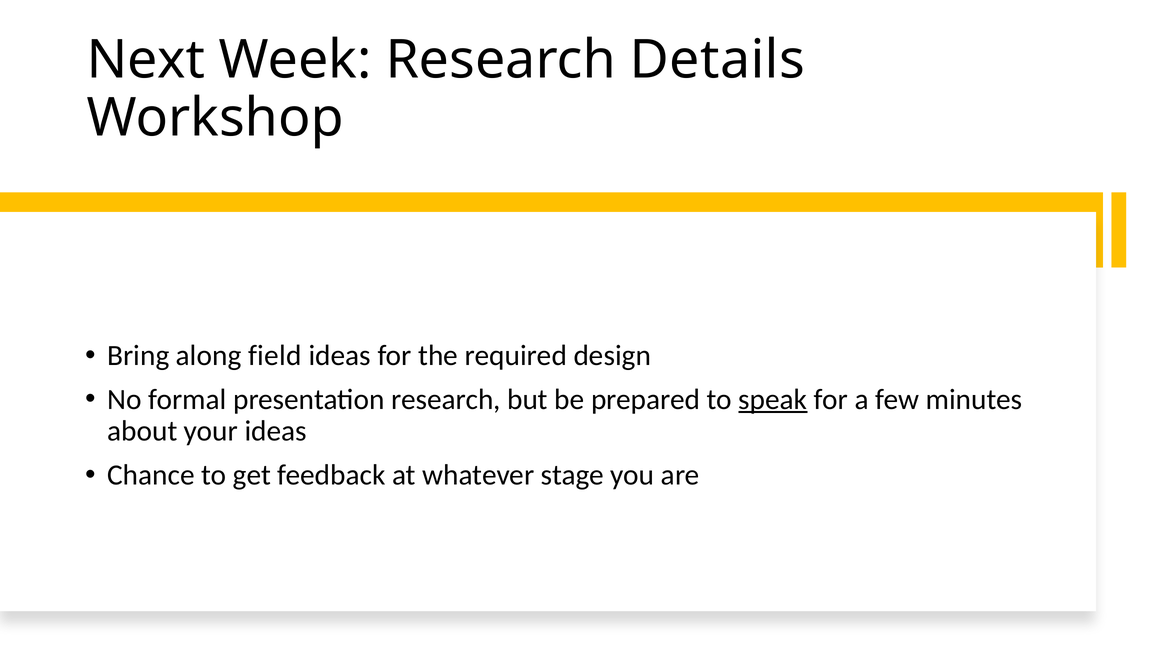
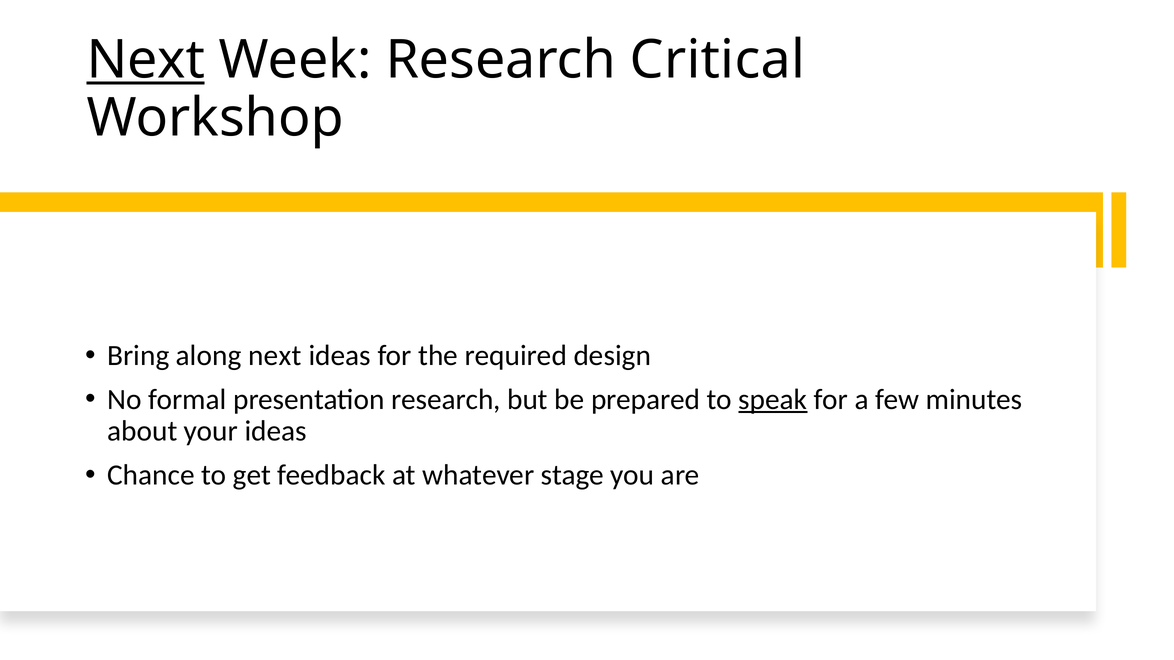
Next at (146, 60) underline: none -> present
Details: Details -> Critical
along field: field -> next
